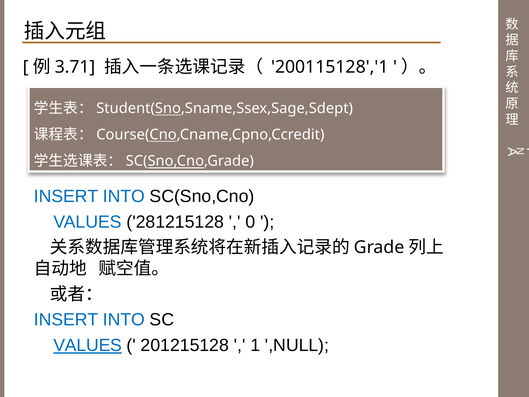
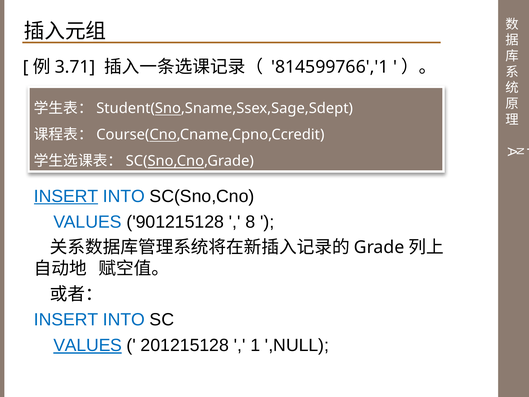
200115128','1: 200115128','1 -> 814599766','1
INSERT at (66, 196) underline: none -> present
281215128: 281215128 -> 901215128
0: 0 -> 8
